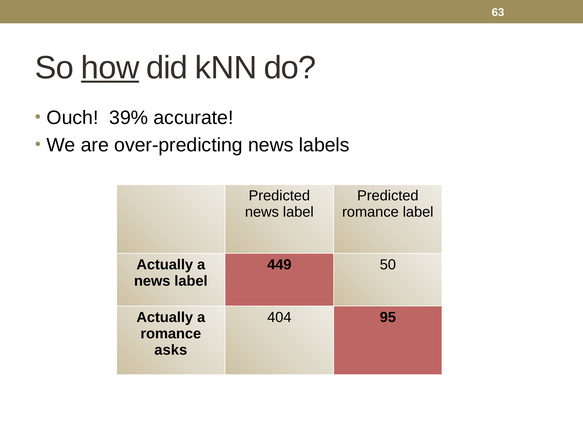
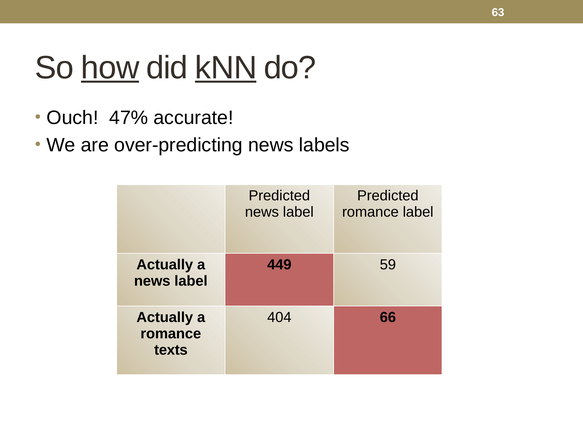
kNN underline: none -> present
39%: 39% -> 47%
50: 50 -> 59
95: 95 -> 66
asks: asks -> texts
